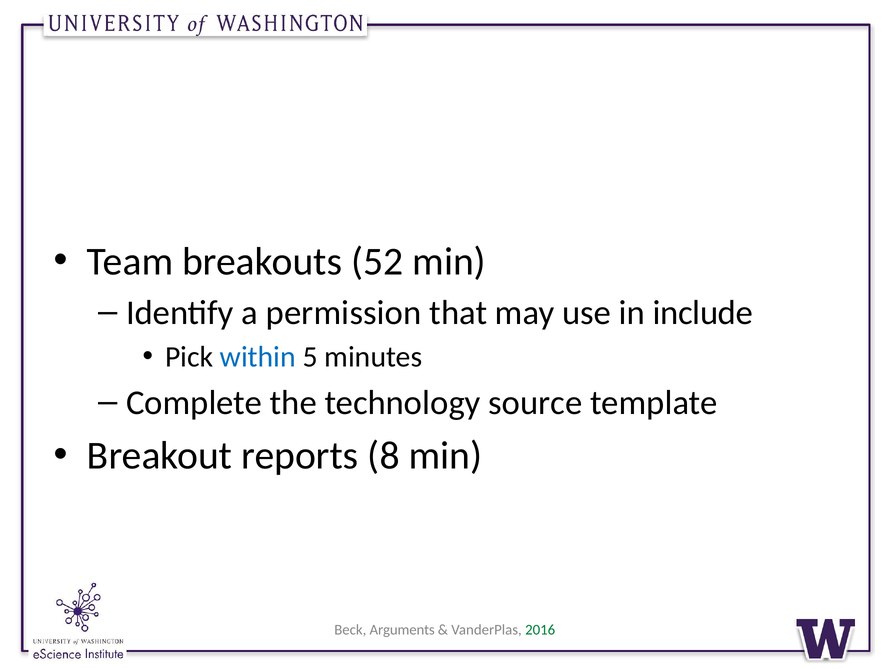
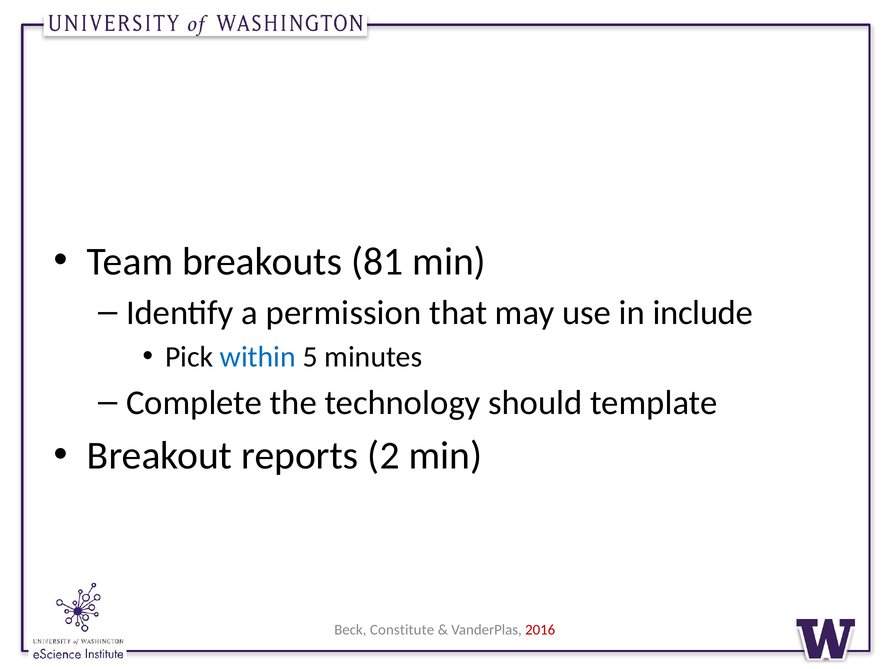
52: 52 -> 81
source: source -> should
8: 8 -> 2
Arguments: Arguments -> Constitute
2016 colour: green -> red
